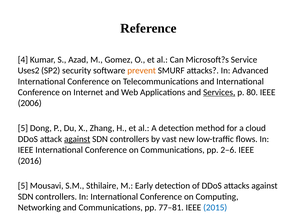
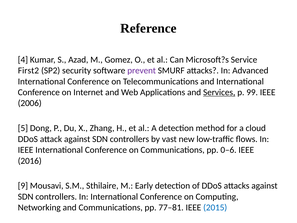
Uses2: Uses2 -> First2
prevent colour: orange -> purple
80: 80 -> 99
against at (77, 139) underline: present -> none
2–6: 2–6 -> 0–6
5 at (23, 186): 5 -> 9
